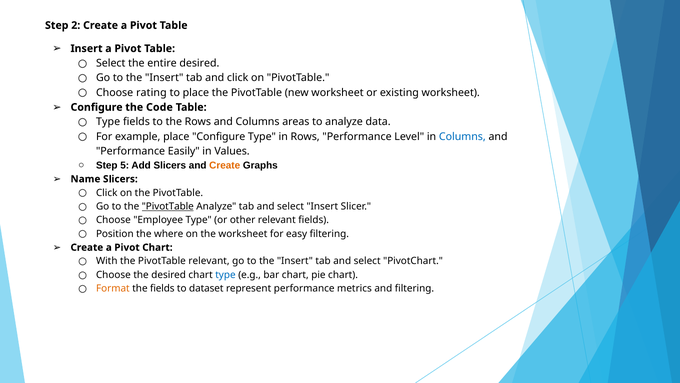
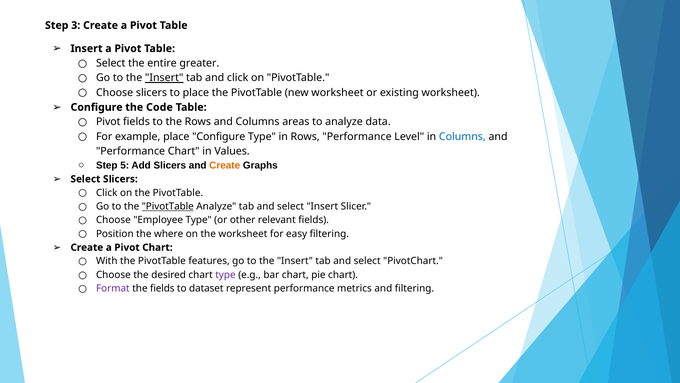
2: 2 -> 3
entire desired: desired -> greater
Insert at (164, 78) underline: none -> present
Choose rating: rating -> slicers
Type at (108, 122): Type -> Pivot
Performance Easily: Easily -> Chart
Name at (85, 179): Name -> Select
PivotTable relevant: relevant -> features
type at (225, 275) colour: blue -> purple
Format colour: orange -> purple
